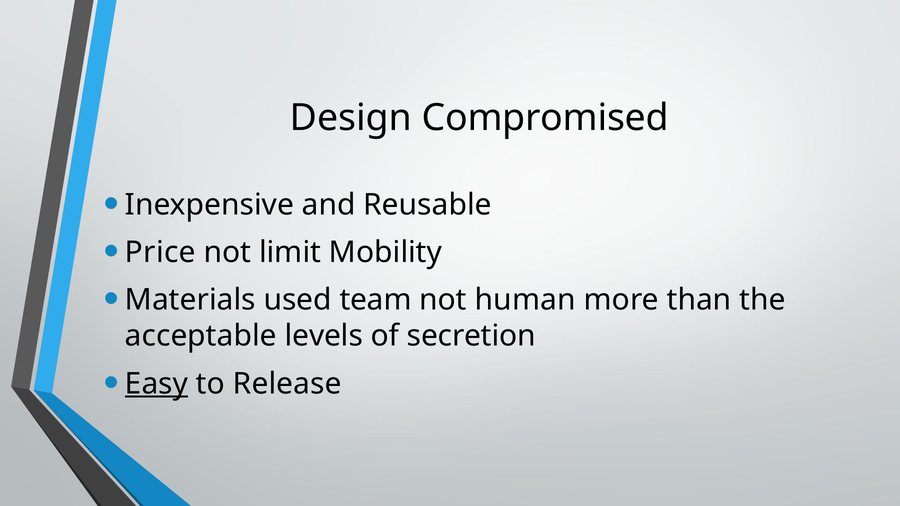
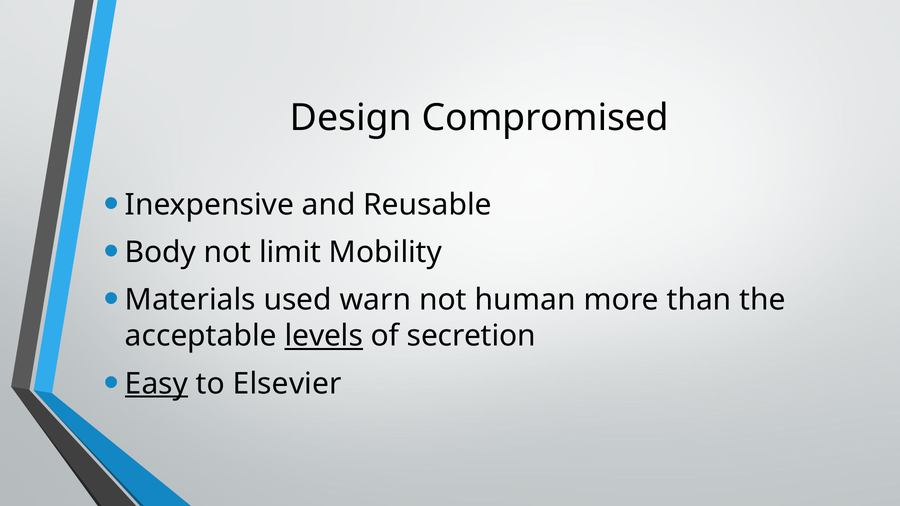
Price: Price -> Body
team: team -> warn
levels underline: none -> present
Release: Release -> Elsevier
